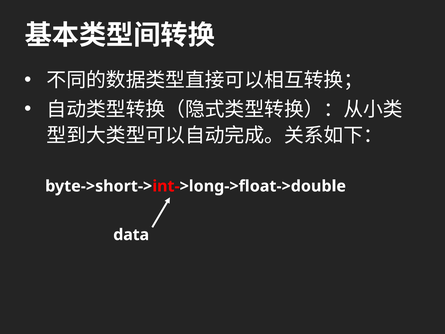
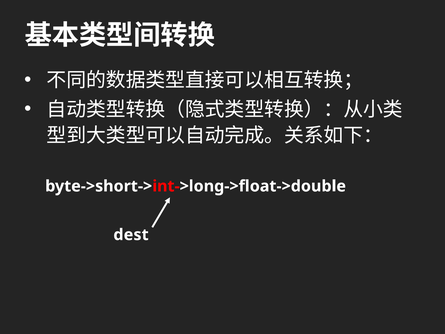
data: data -> dest
